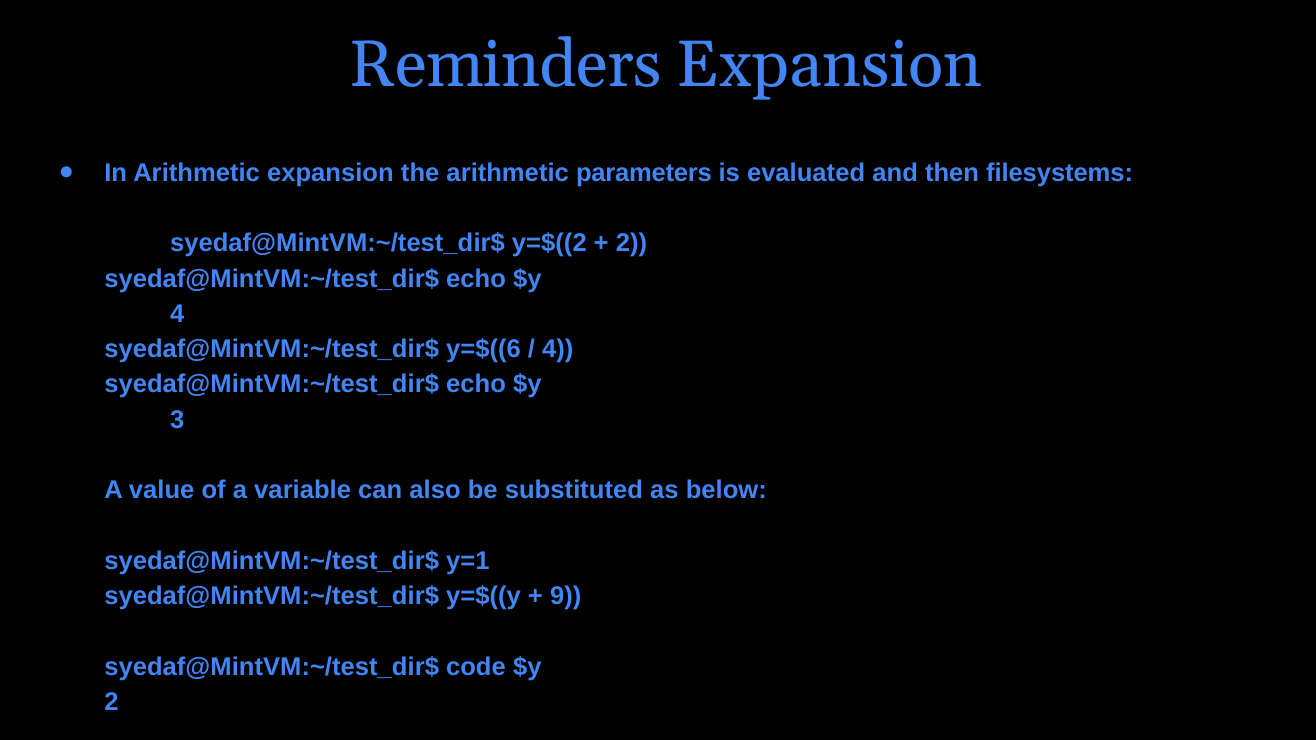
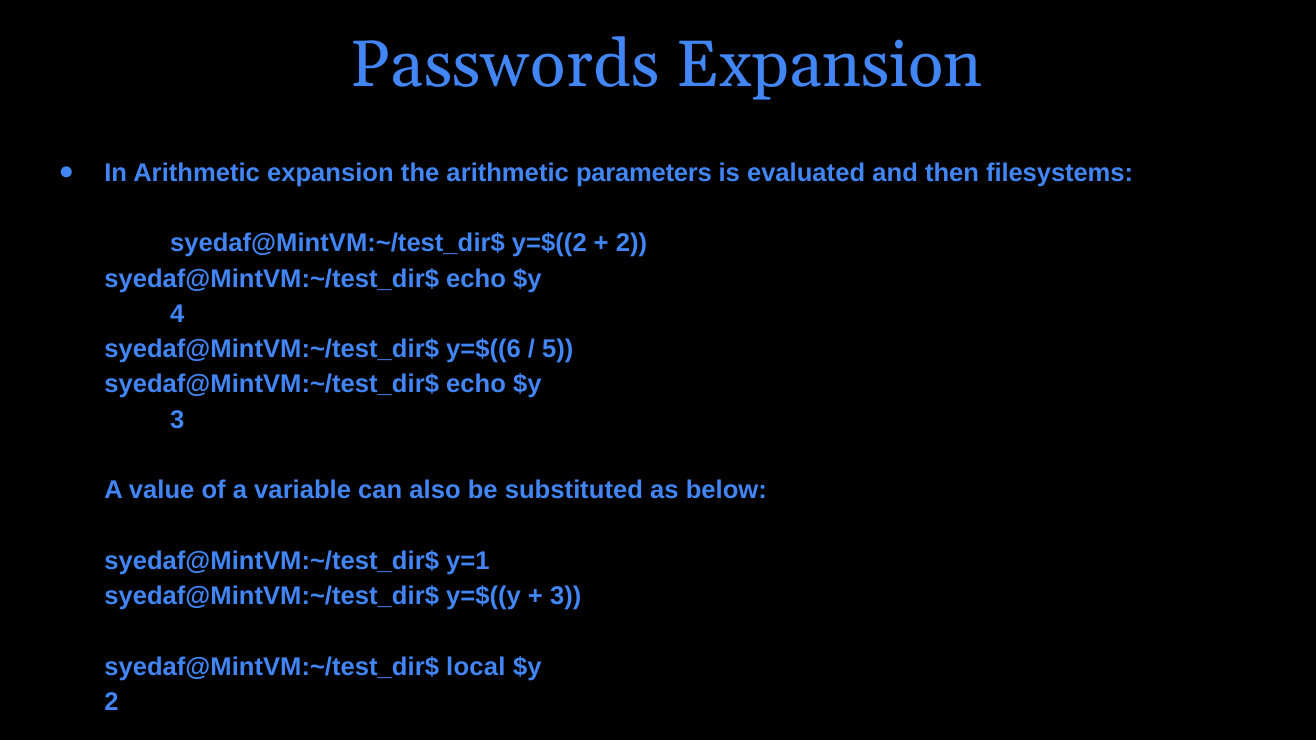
Reminders: Reminders -> Passwords
4 at (558, 349): 4 -> 5
9 at (566, 596): 9 -> 3
code: code -> local
